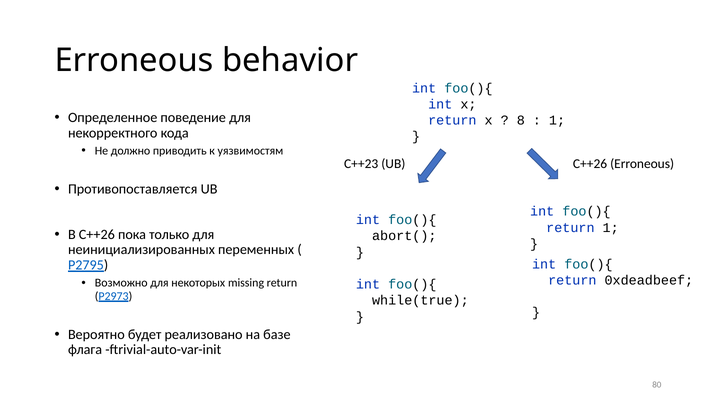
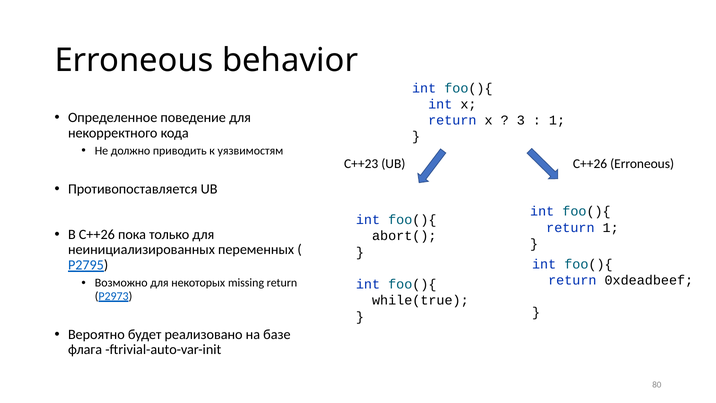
8: 8 -> 3
